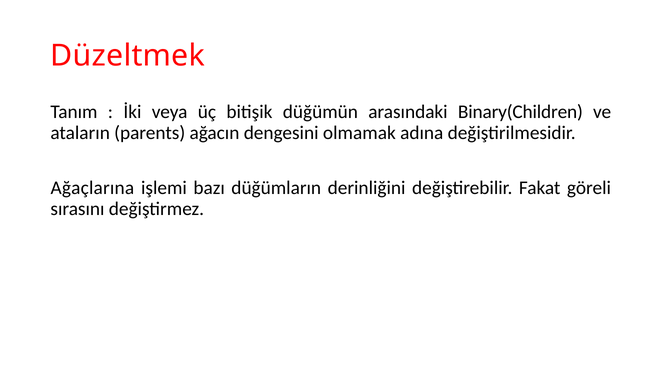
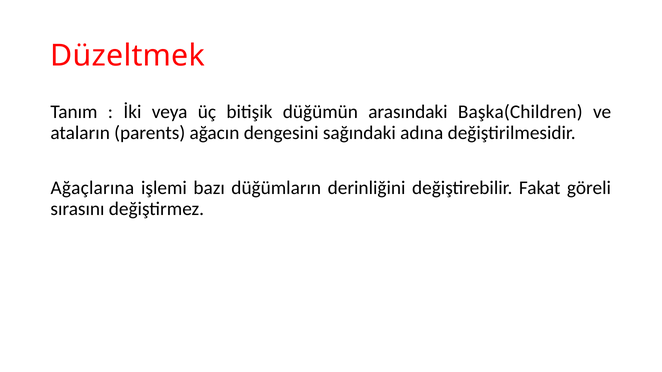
Binary(Children: Binary(Children -> Başka(Children
olmamak: olmamak -> sağındaki
